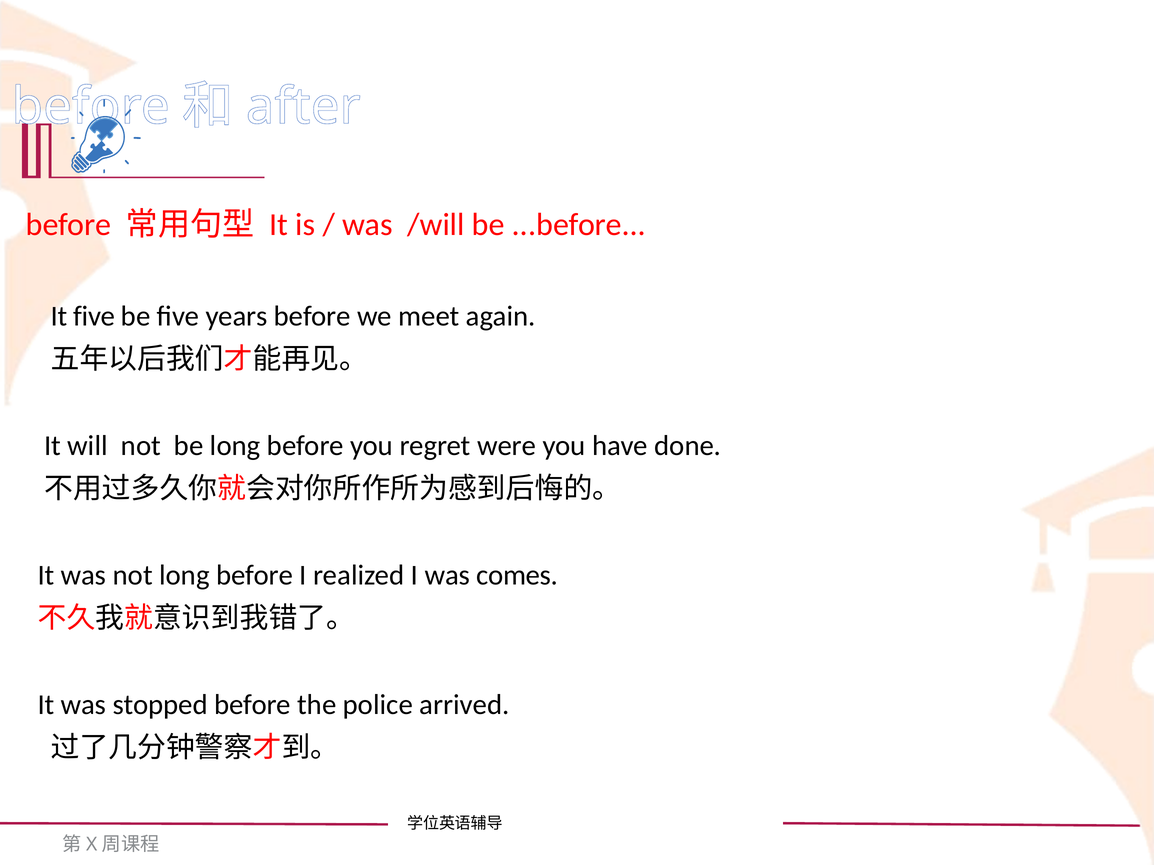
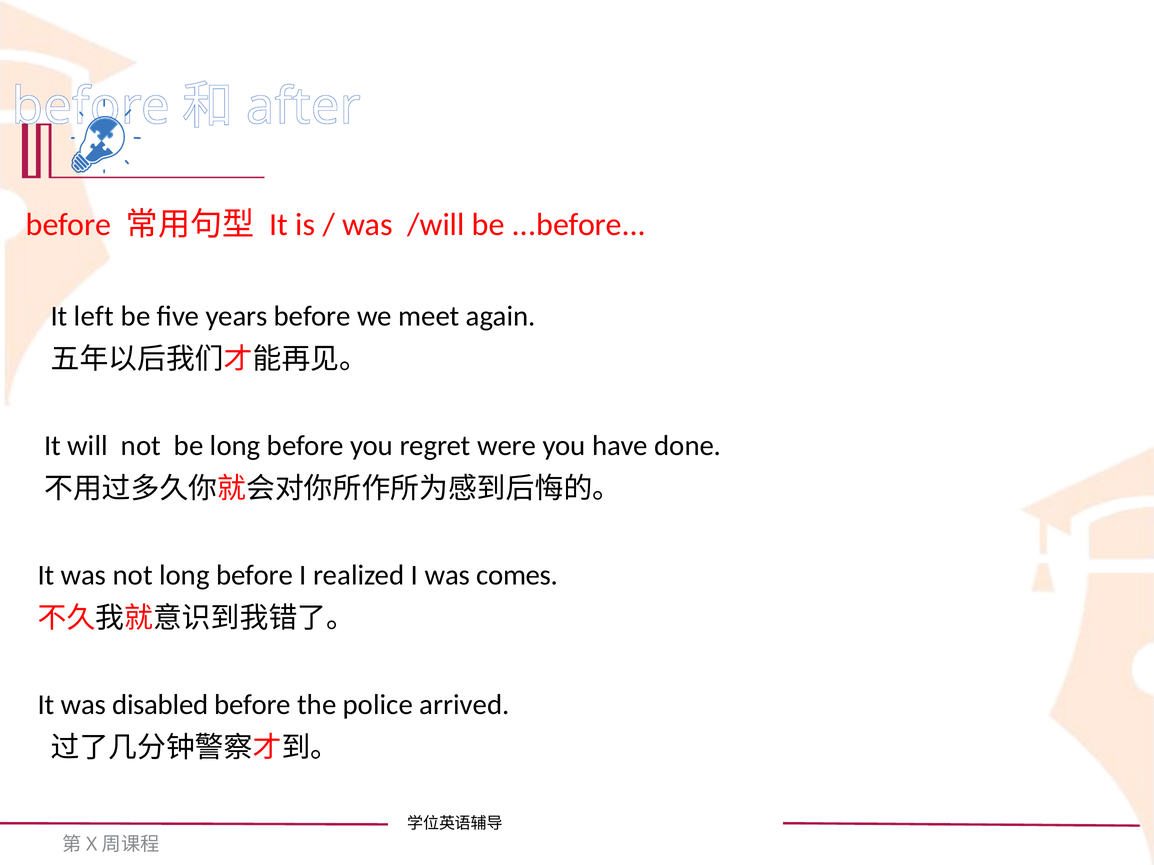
It five: five -> left
stopped: stopped -> disabled
